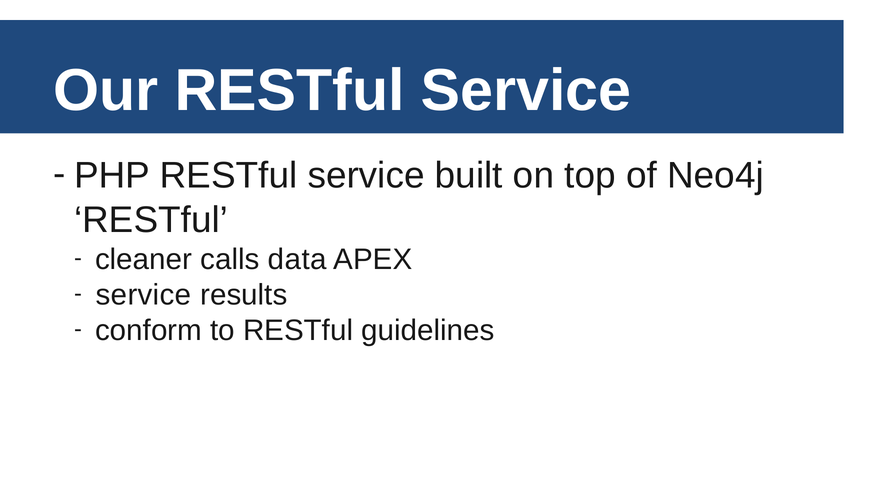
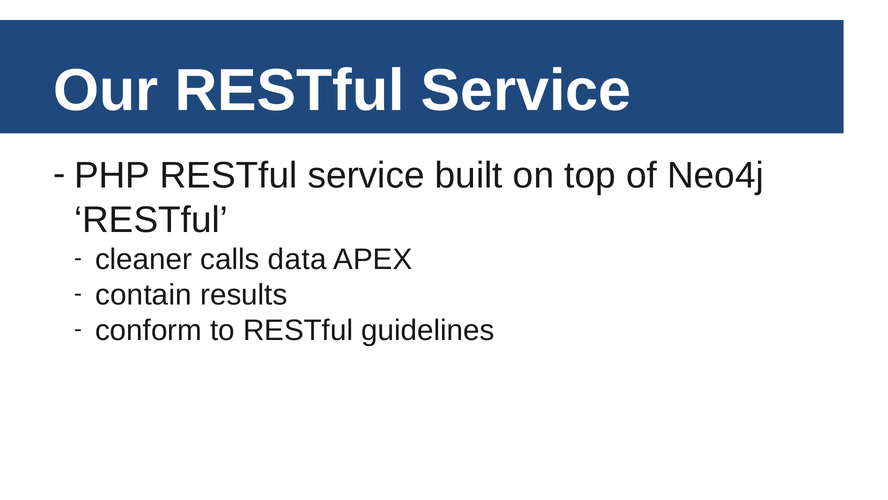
service at (143, 295): service -> contain
